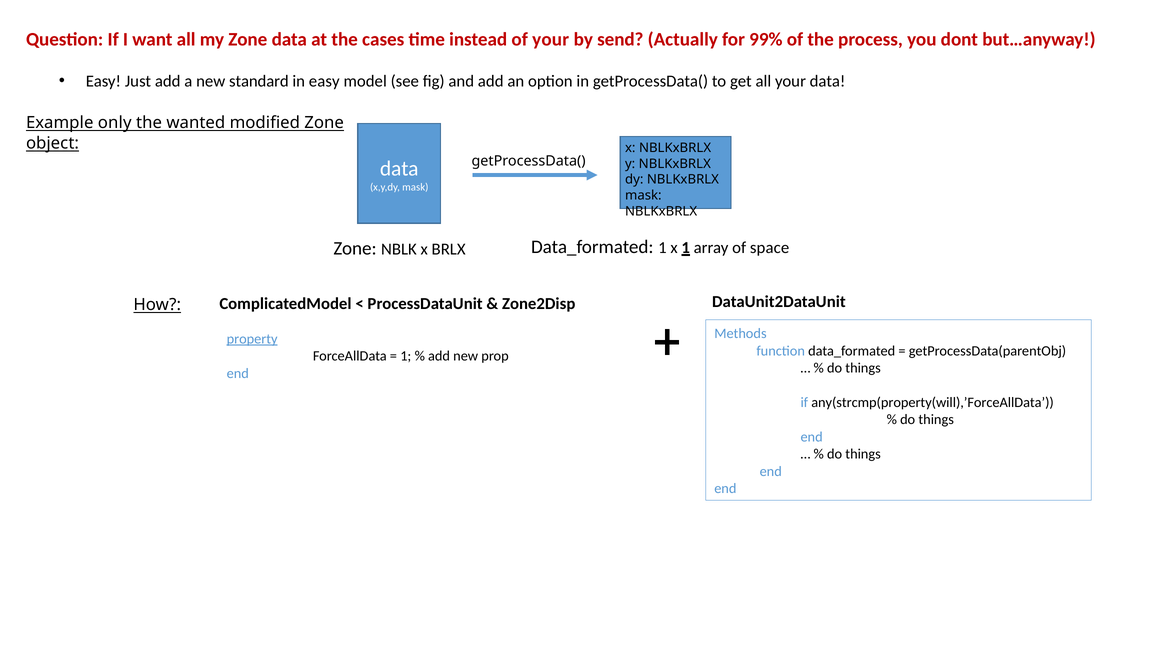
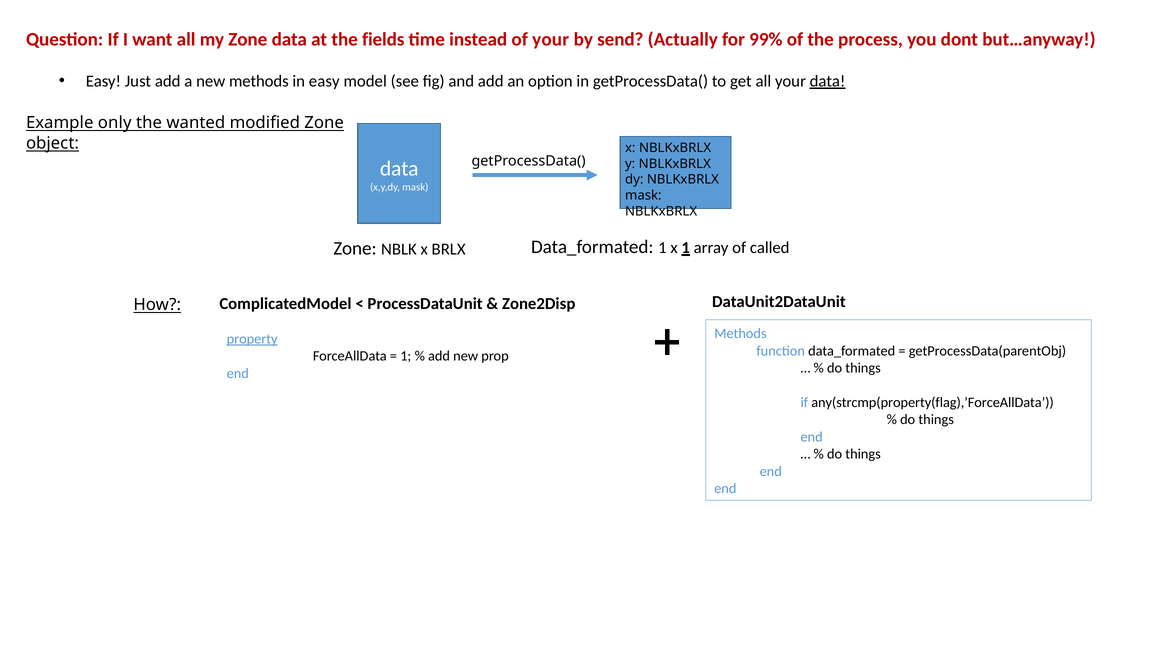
cases: cases -> fields
new standard: standard -> methods
data at (828, 81) underline: none -> present
space: space -> called
any(strcmp(property(will),’ForceAllData: any(strcmp(property(will),’ForceAllData -> any(strcmp(property(flag),’ForceAllData
